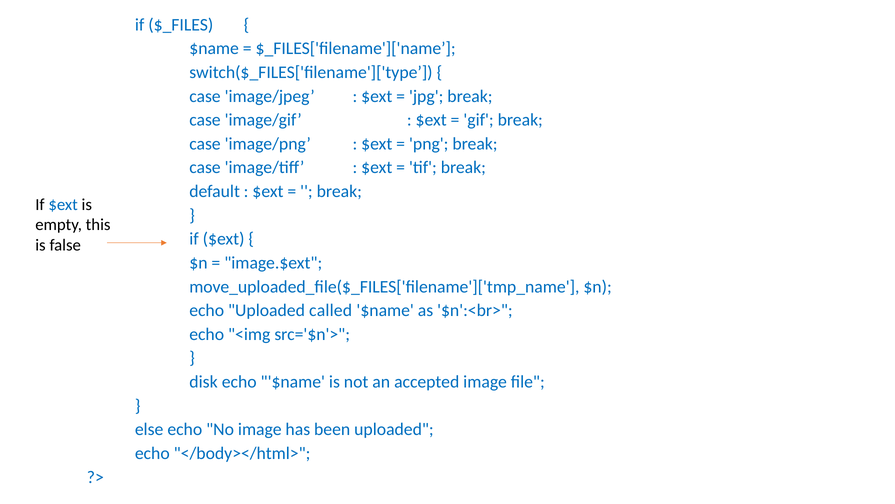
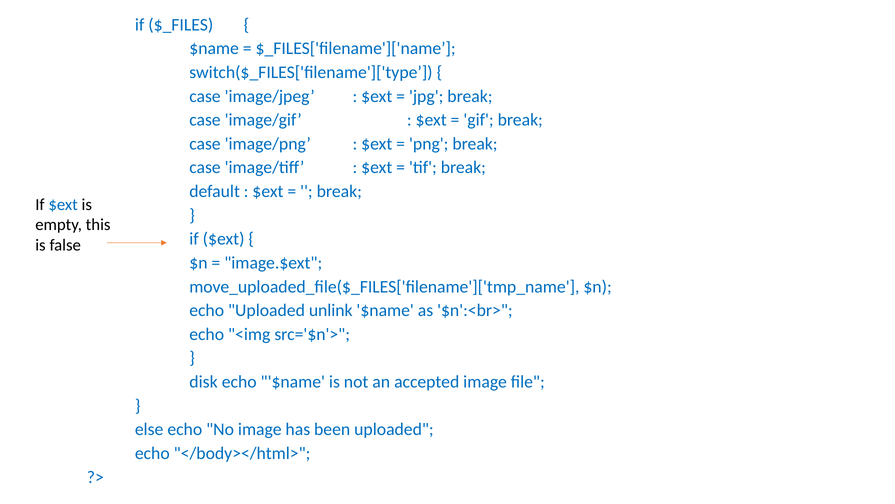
called: called -> unlink
